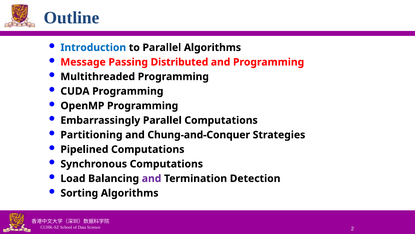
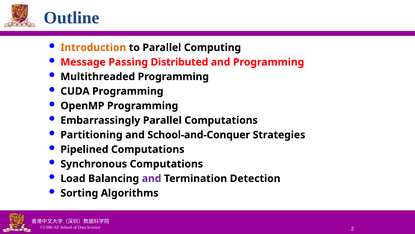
Introduction colour: blue -> orange
Parallel Algorithms: Algorithms -> Computing
Chung-and-Conquer: Chung-and-Conquer -> School-and-Conquer
